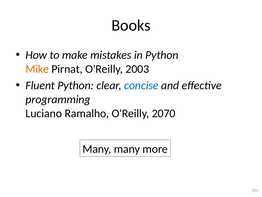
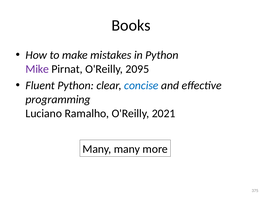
Mike colour: orange -> purple
2003: 2003 -> 2095
2070: 2070 -> 2021
